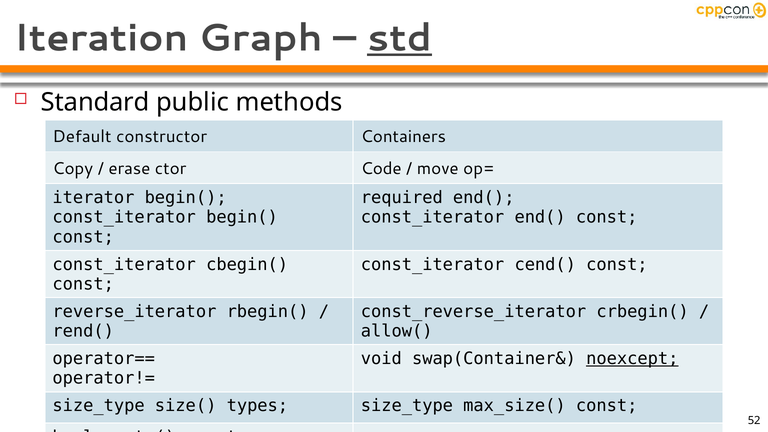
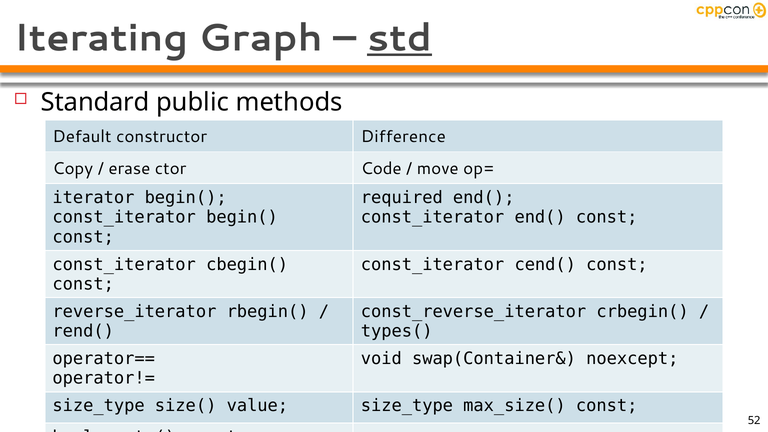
Iteration: Iteration -> Iterating
Containers: Containers -> Difference
allow(: allow( -> types(
noexcept underline: present -> none
types: types -> value
